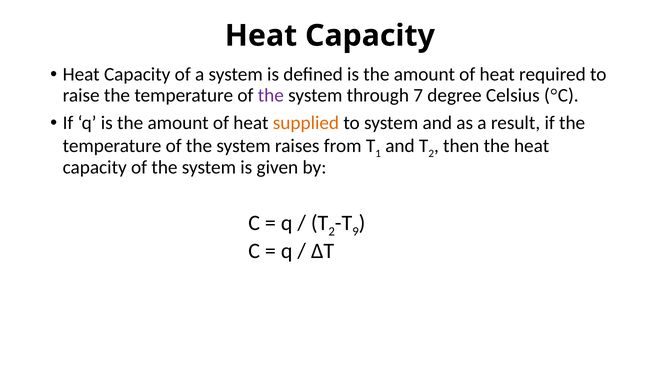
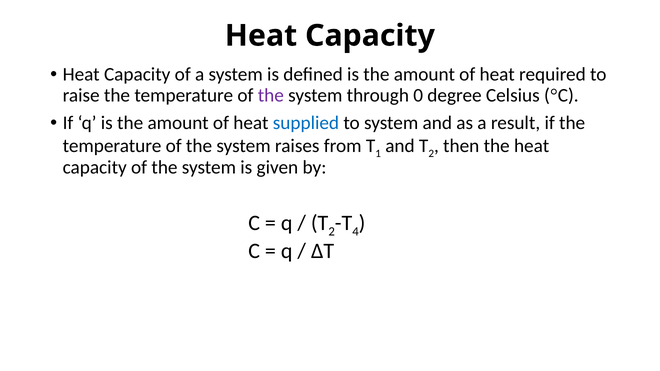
7: 7 -> 0
supplied colour: orange -> blue
9: 9 -> 4
